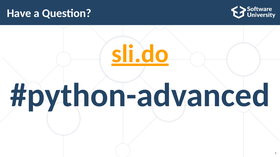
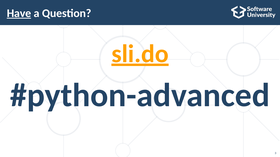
Have underline: none -> present
